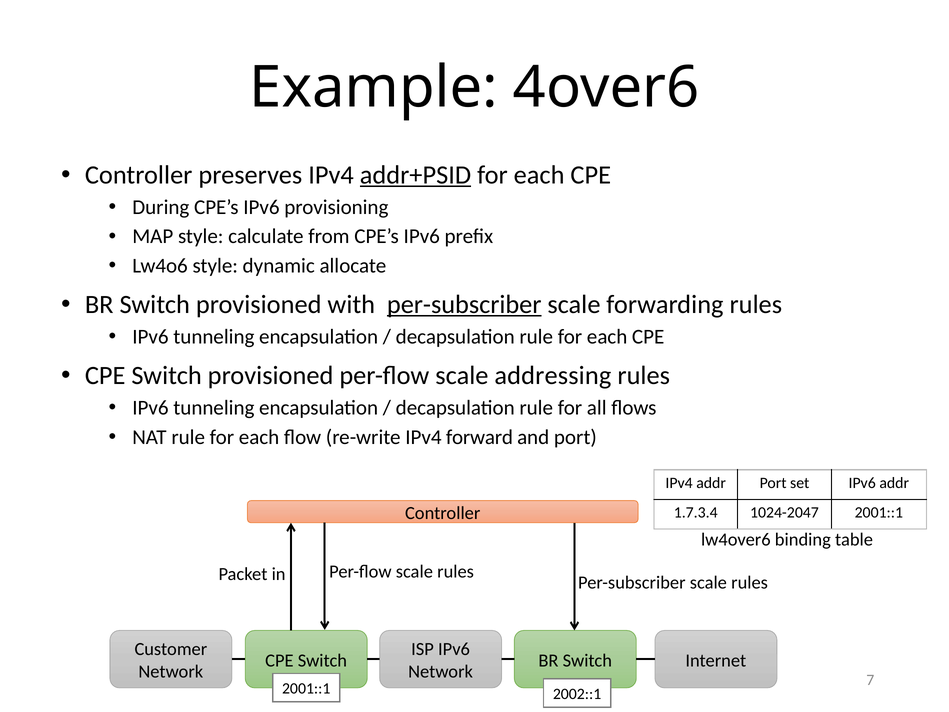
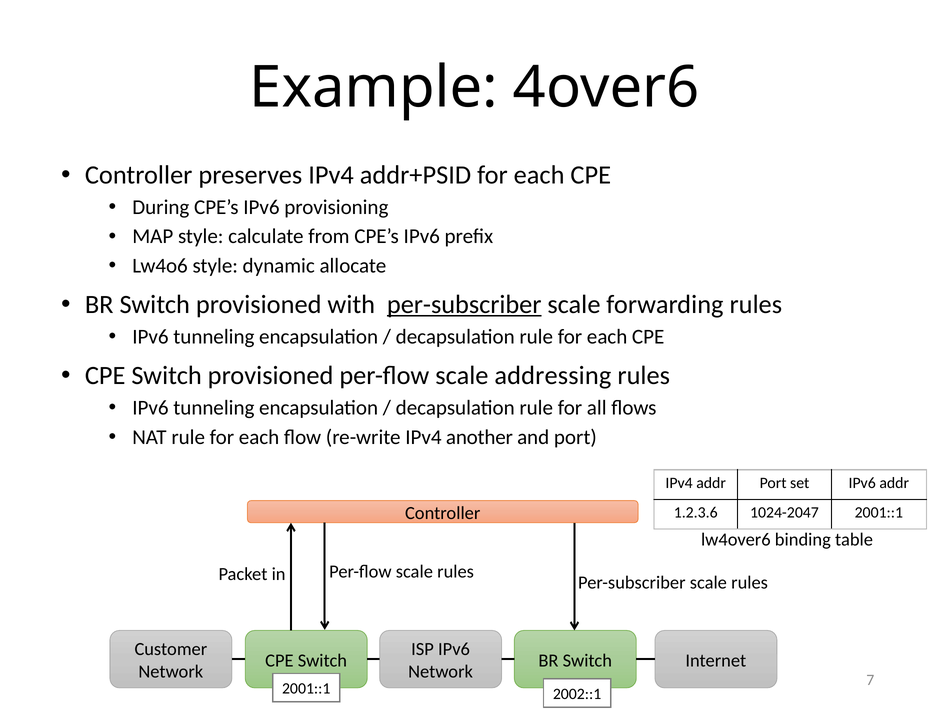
addr+PSID underline: present -> none
forward: forward -> another
1.7.3.4: 1.7.3.4 -> 1.2.3.6
